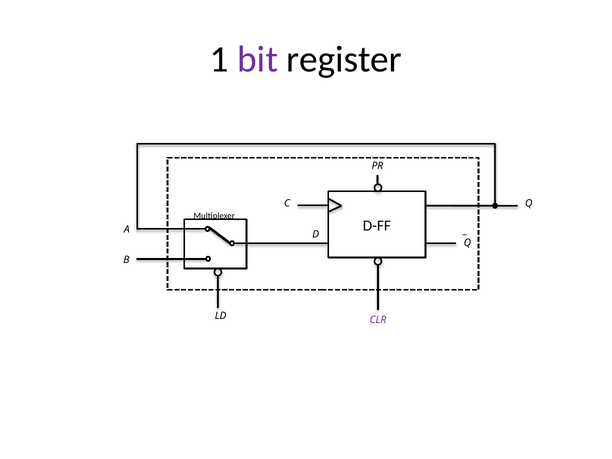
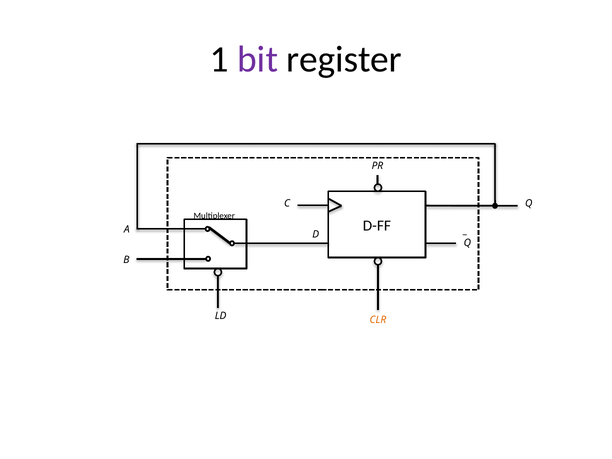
CLR colour: purple -> orange
